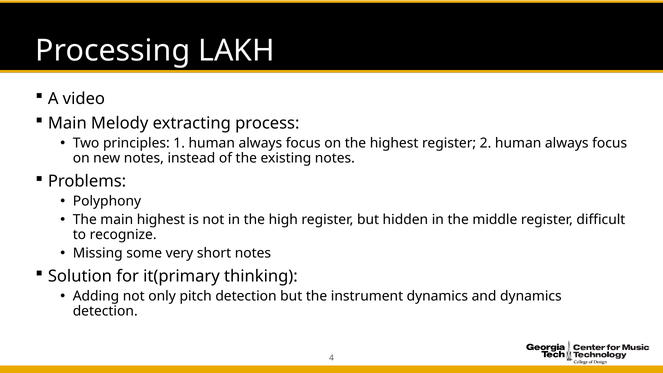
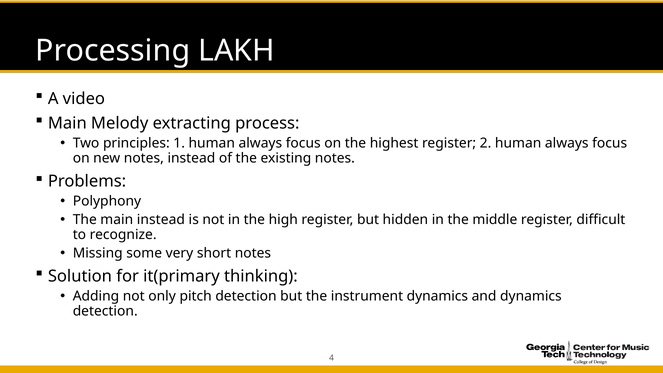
main highest: highest -> instead
